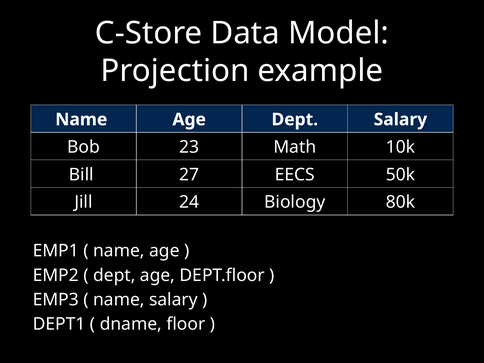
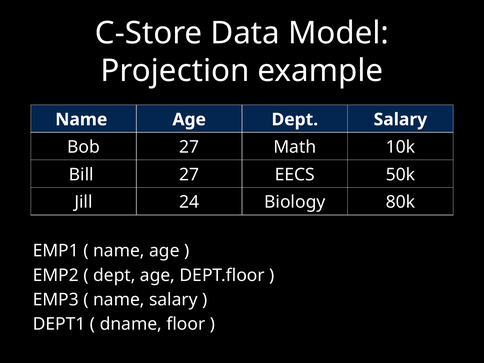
Bob 23: 23 -> 27
